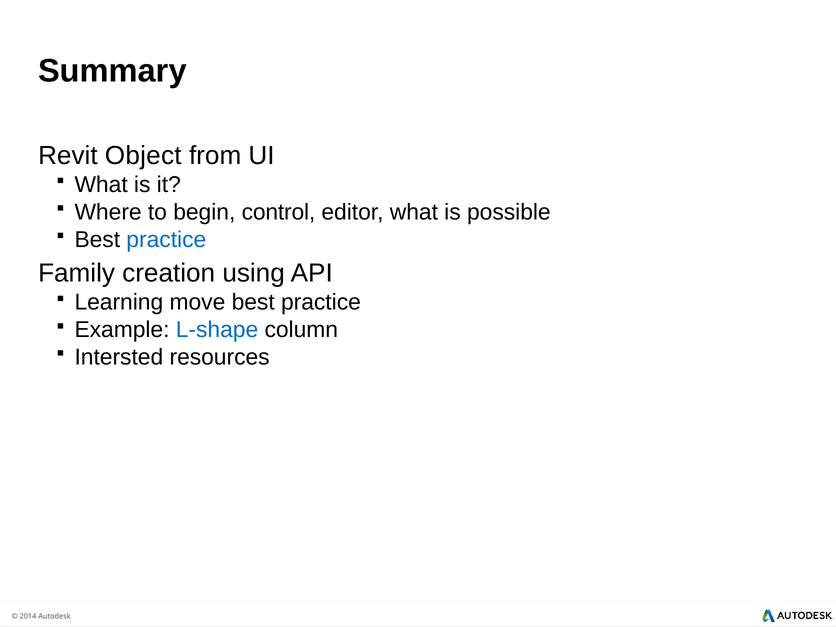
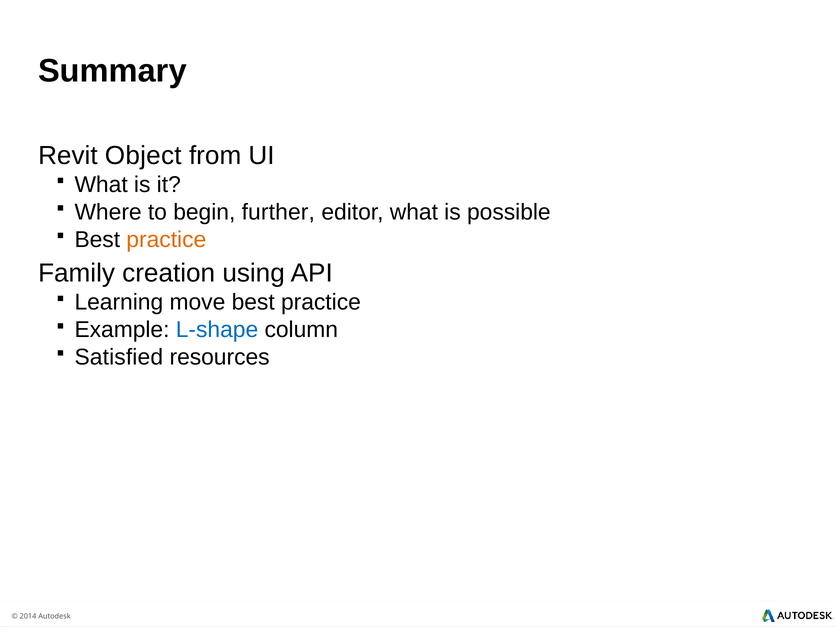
control: control -> further
practice at (166, 239) colour: blue -> orange
Intersted: Intersted -> Satisfied
